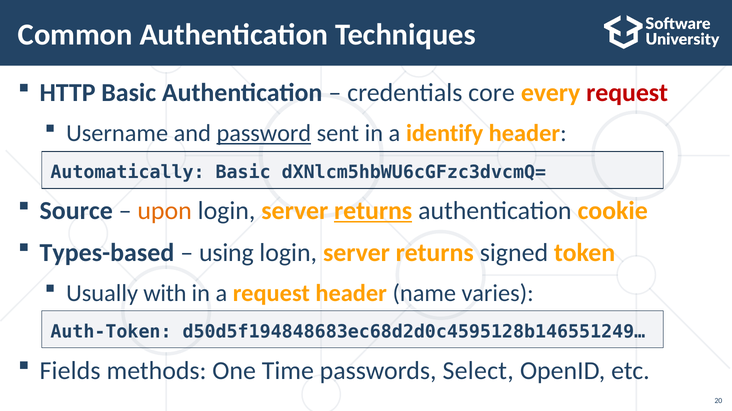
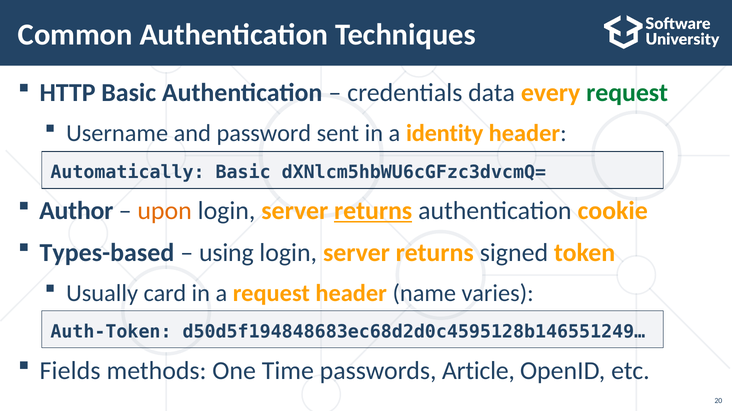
core: core -> data
request at (627, 93) colour: red -> green
password underline: present -> none
identify: identify -> identity
Source: Source -> Author
with: with -> card
Select: Select -> Article
